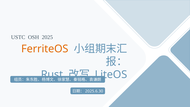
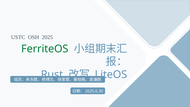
FerriteOS colour: orange -> green
